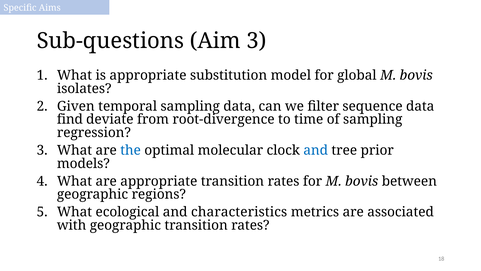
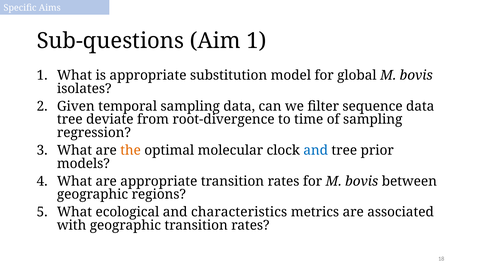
Aim 3: 3 -> 1
find at (70, 119): find -> tree
the colour: blue -> orange
